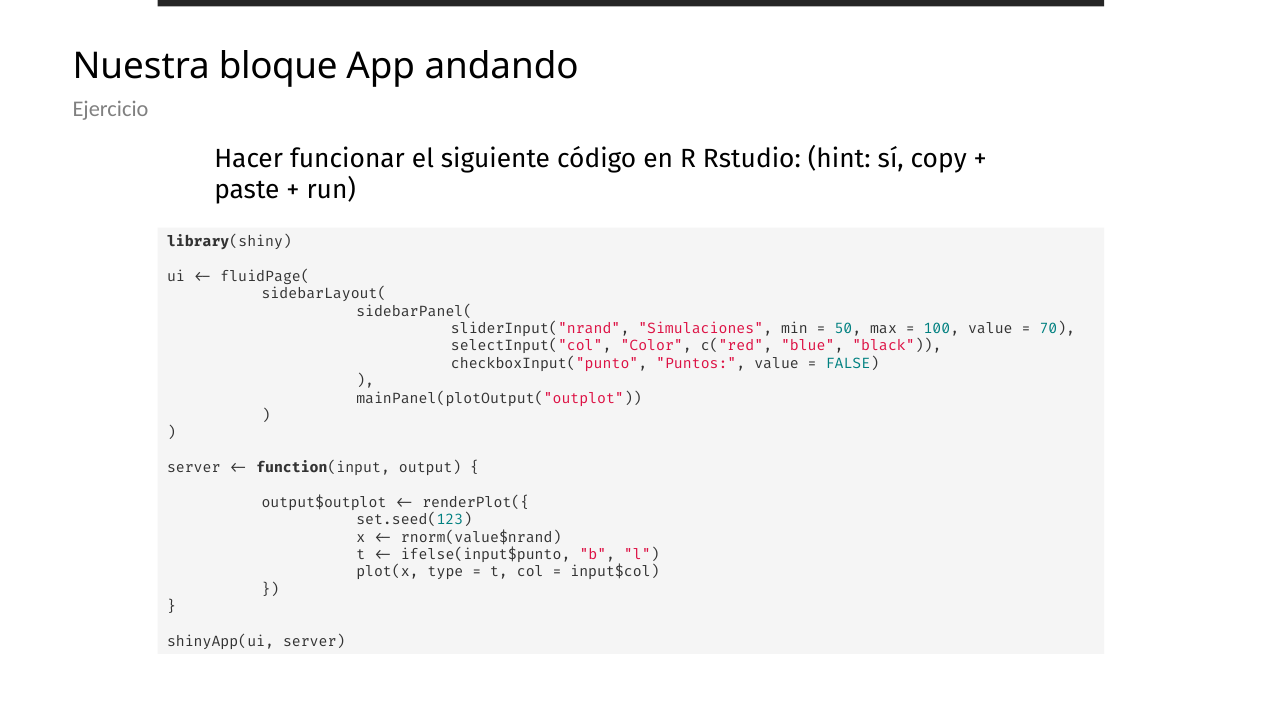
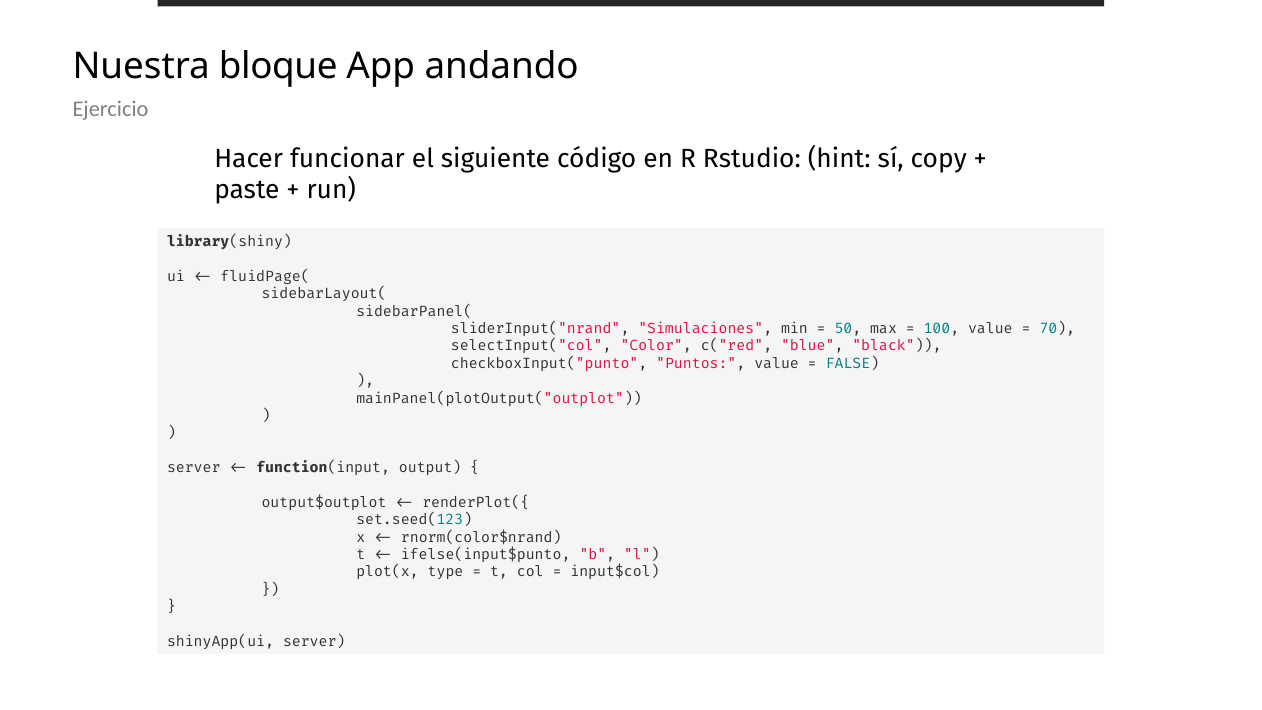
rnorm(value$nrand: rnorm(value$nrand -> rnorm(color$nrand
